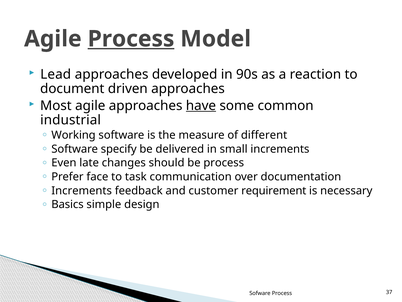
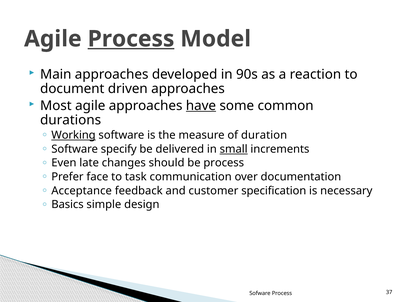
Lead: Lead -> Main
industrial: industrial -> durations
Working underline: none -> present
different: different -> duration
small underline: none -> present
Increments at (82, 190): Increments -> Acceptance
requirement: requirement -> specification
